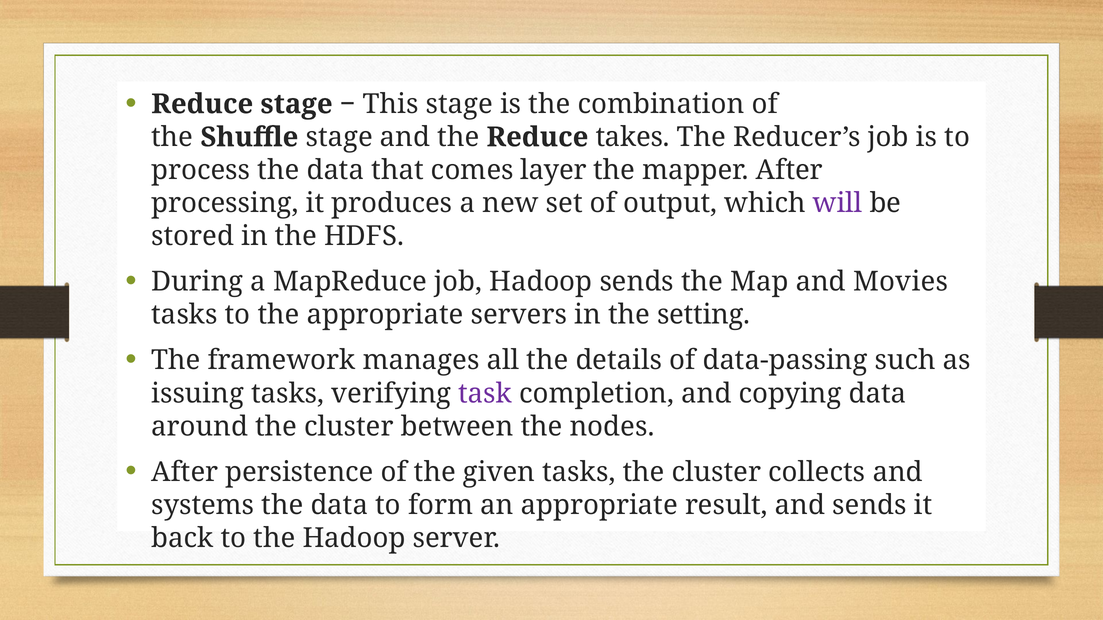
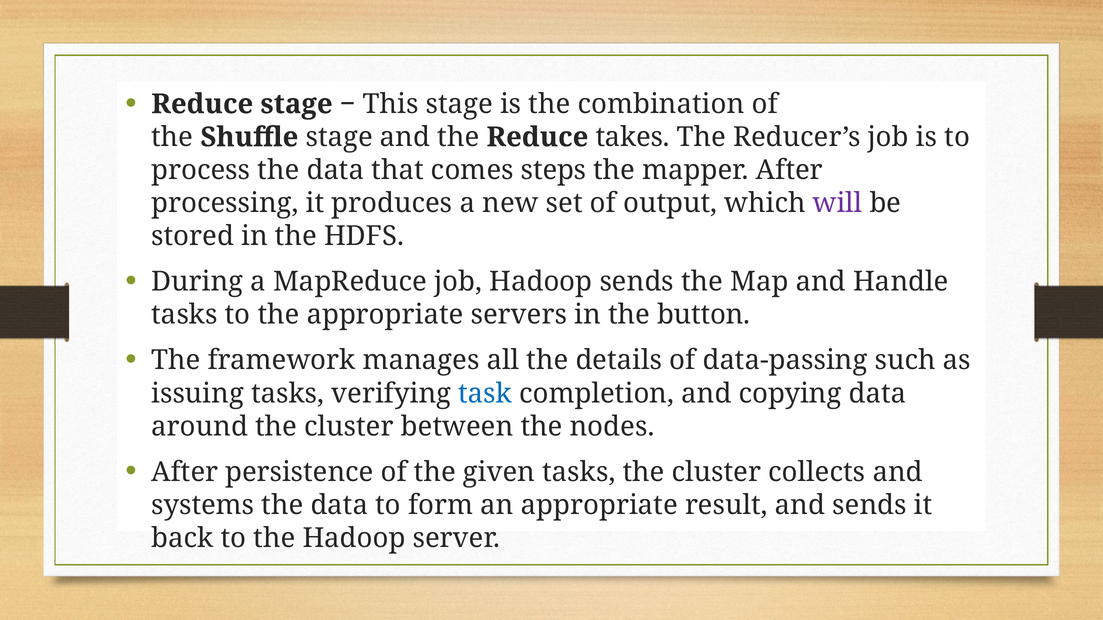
layer: layer -> steps
Movies: Movies -> Handle
setting: setting -> button
task colour: purple -> blue
